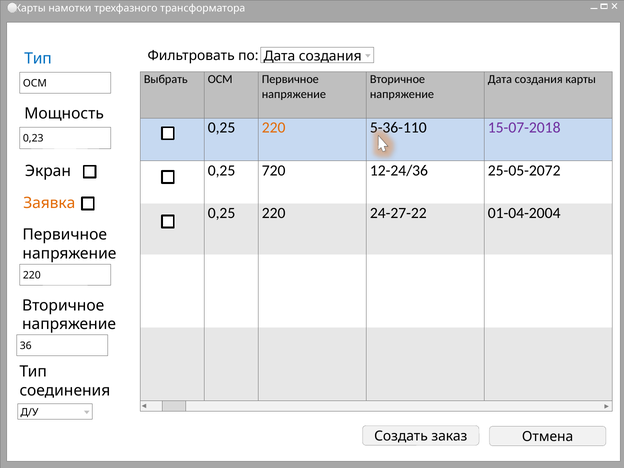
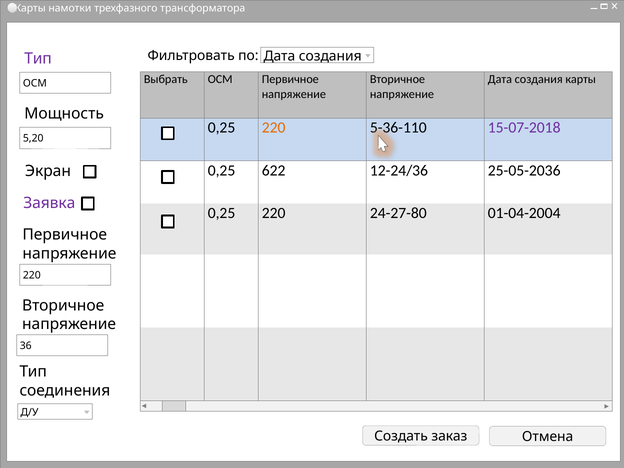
Тип at (38, 58) colour: blue -> purple
0,23: 0,23 -> 5,20
720: 720 -> 622
25-05-2072: 25-05-2072 -> 25-05-2036
Заявка colour: orange -> purple
24-27-22: 24-27-22 -> 24-27-80
